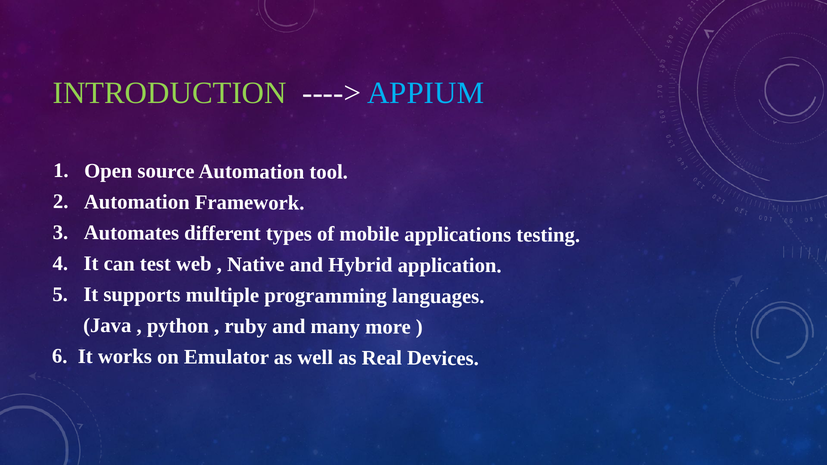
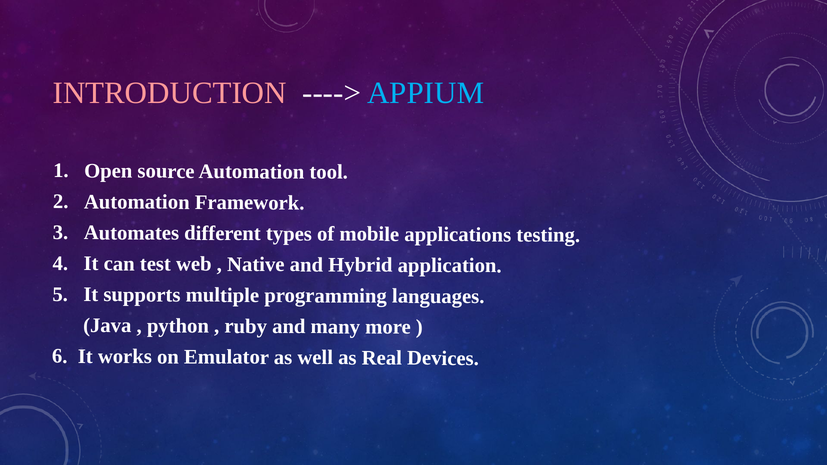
INTRODUCTION colour: light green -> pink
